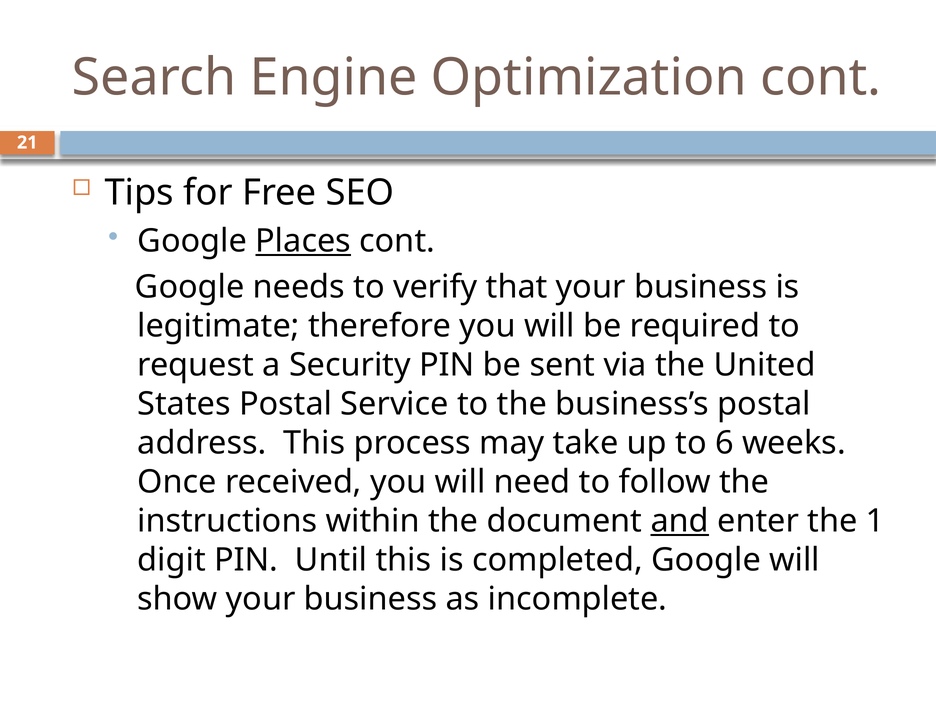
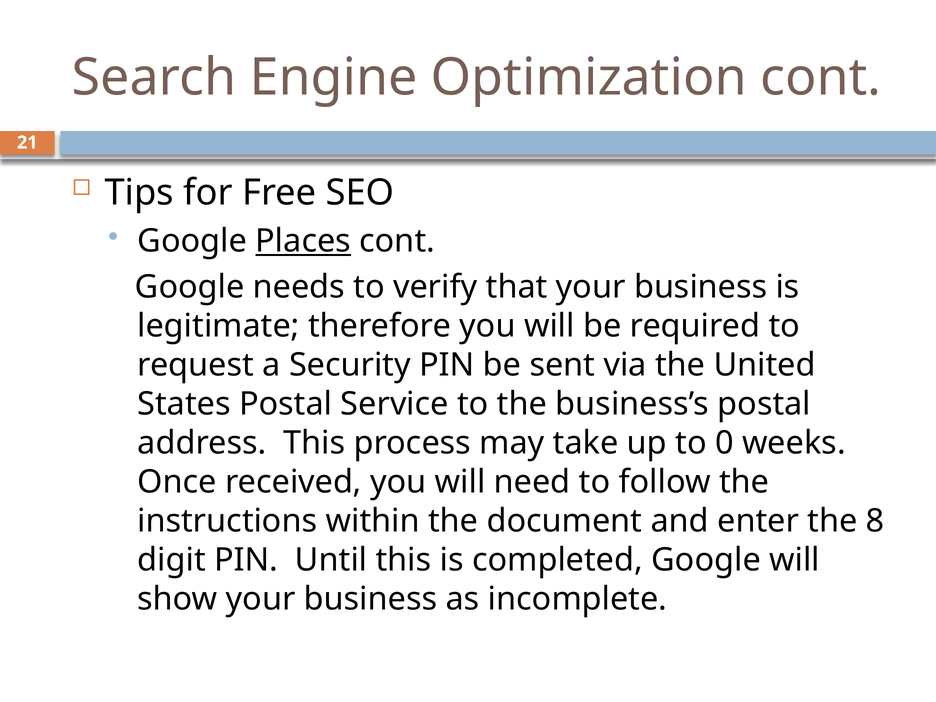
6: 6 -> 0
and underline: present -> none
1: 1 -> 8
